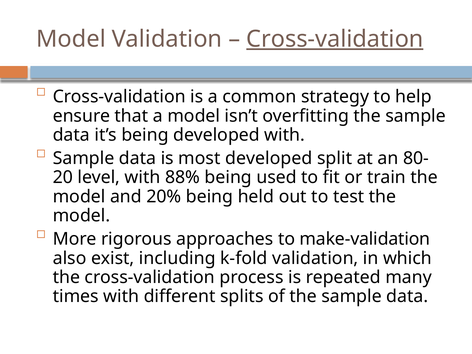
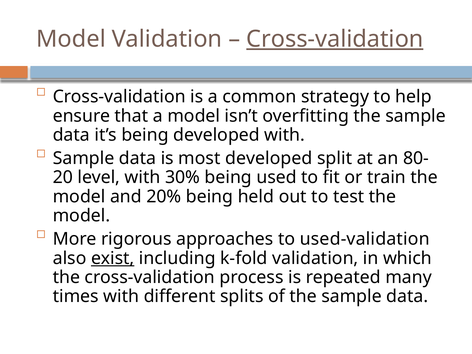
88%: 88% -> 30%
make-validation: make-validation -> used-validation
exist underline: none -> present
